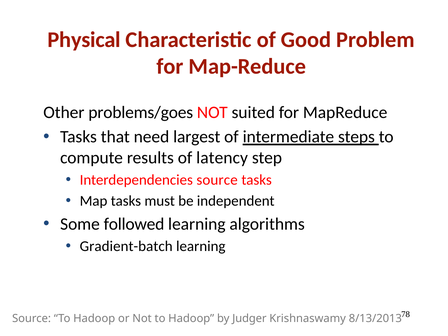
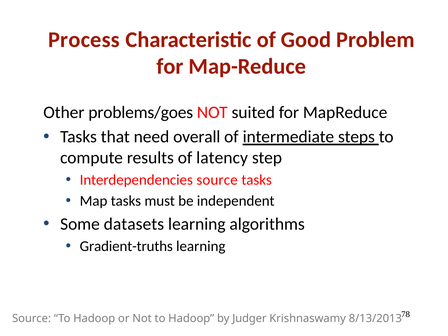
Physical: Physical -> Process
largest: largest -> overall
followed: followed -> datasets
Gradient-batch: Gradient-batch -> Gradient-truths
